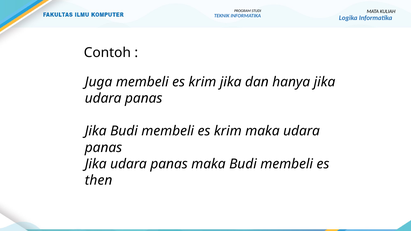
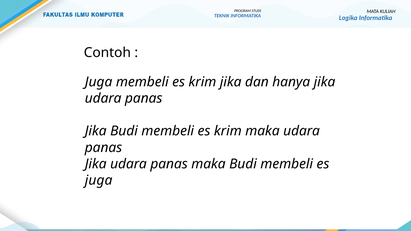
then at (99, 181): then -> juga
